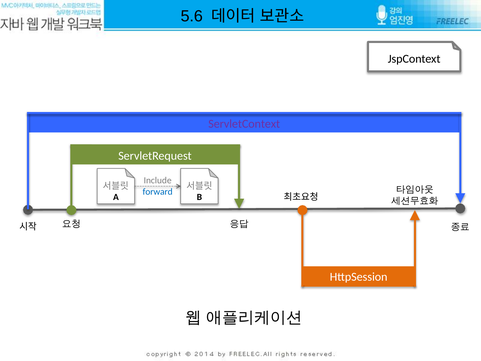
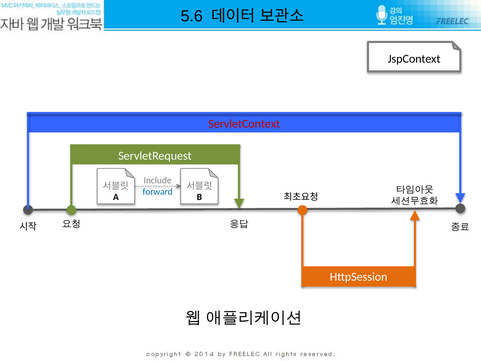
ServletContext colour: purple -> red
